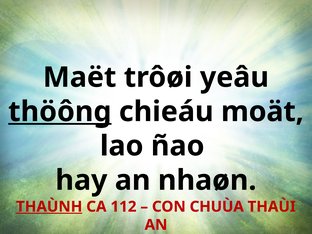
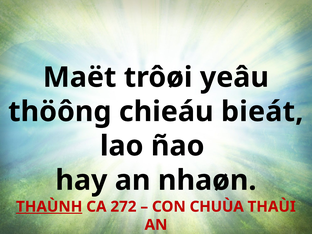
thöông underline: present -> none
moät: moät -> bieát
112: 112 -> 272
